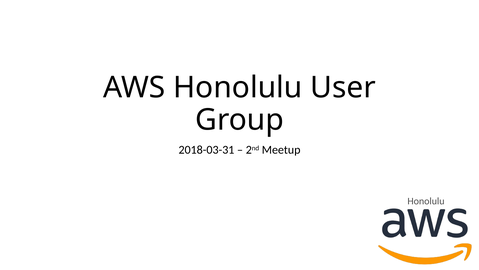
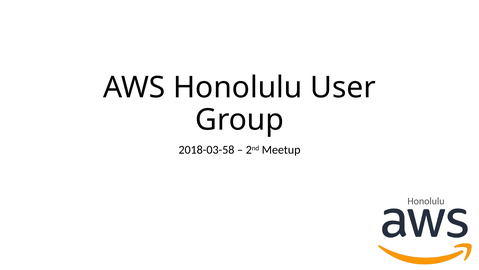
2018-03-31: 2018-03-31 -> 2018-03-58
